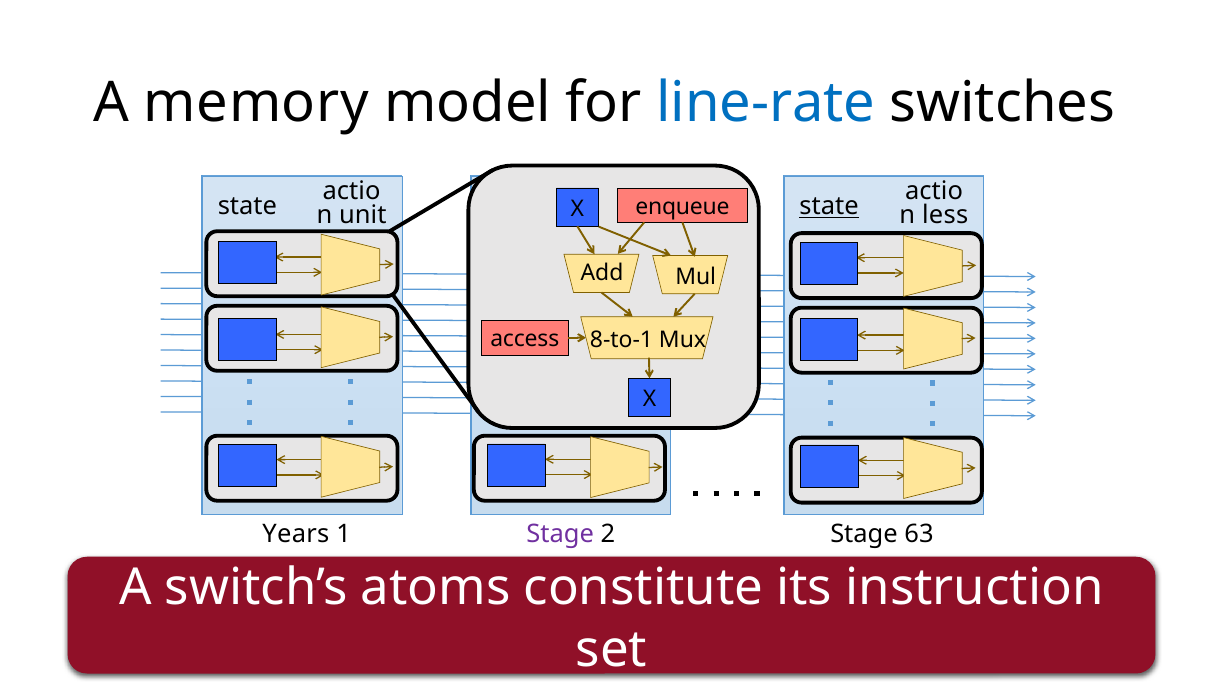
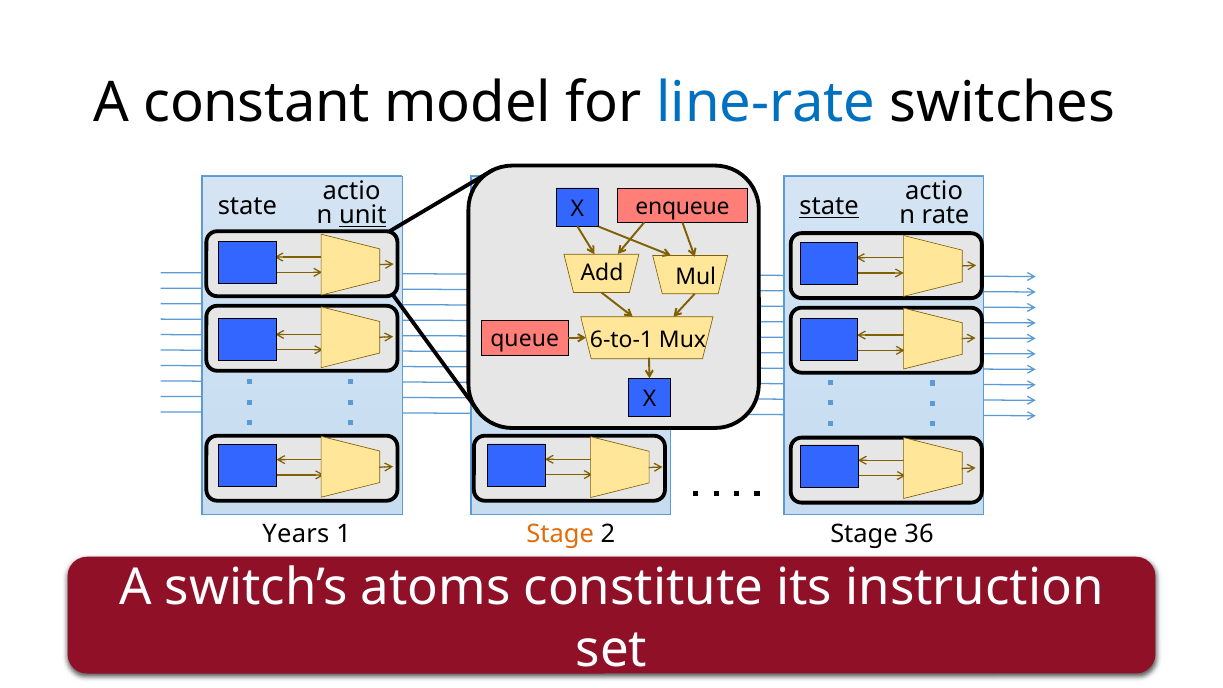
memory: memory -> constant
less: less -> rate
unit at (363, 215) underline: none -> present
access: access -> queue
8-to-1: 8-to-1 -> 6-to-1
Stage at (560, 534) colour: purple -> orange
63: 63 -> 36
